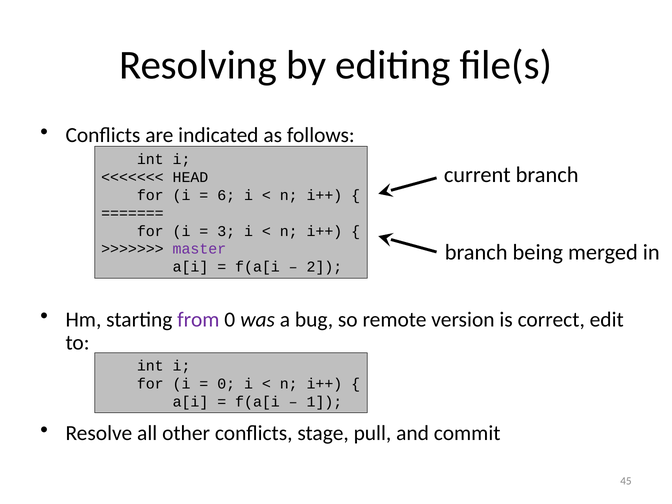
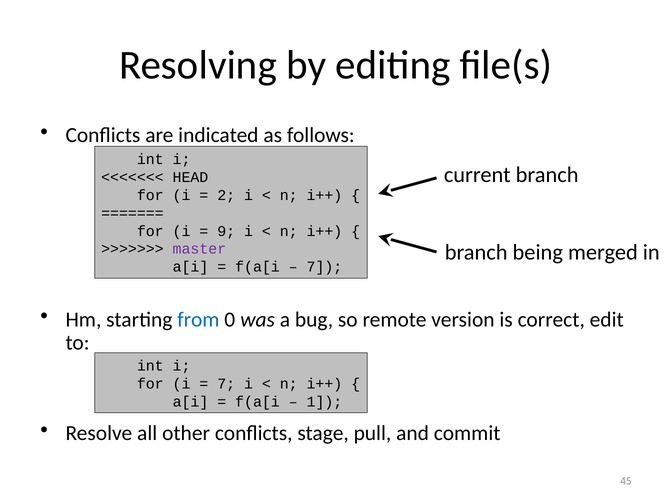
6: 6 -> 2
3: 3 -> 9
2 at (324, 267): 2 -> 7
from colour: purple -> blue
0 at (226, 384): 0 -> 7
